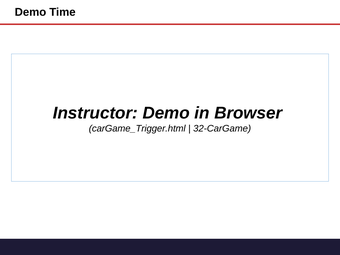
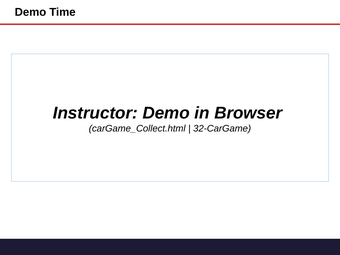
carGame_Trigger.html: carGame_Trigger.html -> carGame_Collect.html
